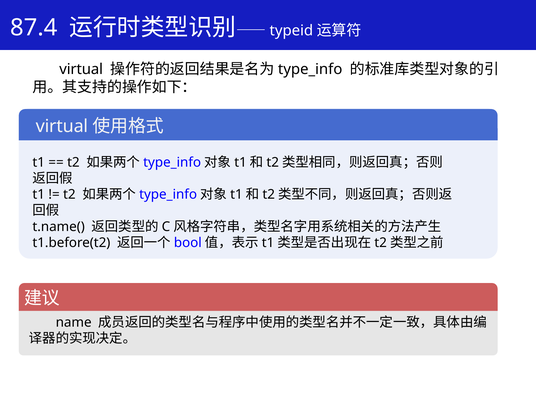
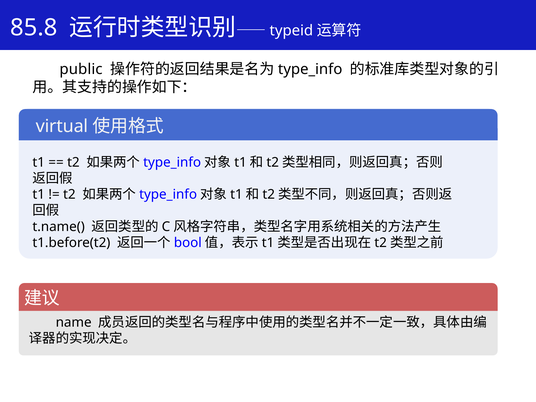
87.4: 87.4 -> 85.8
virtual at (81, 69): virtual -> public
